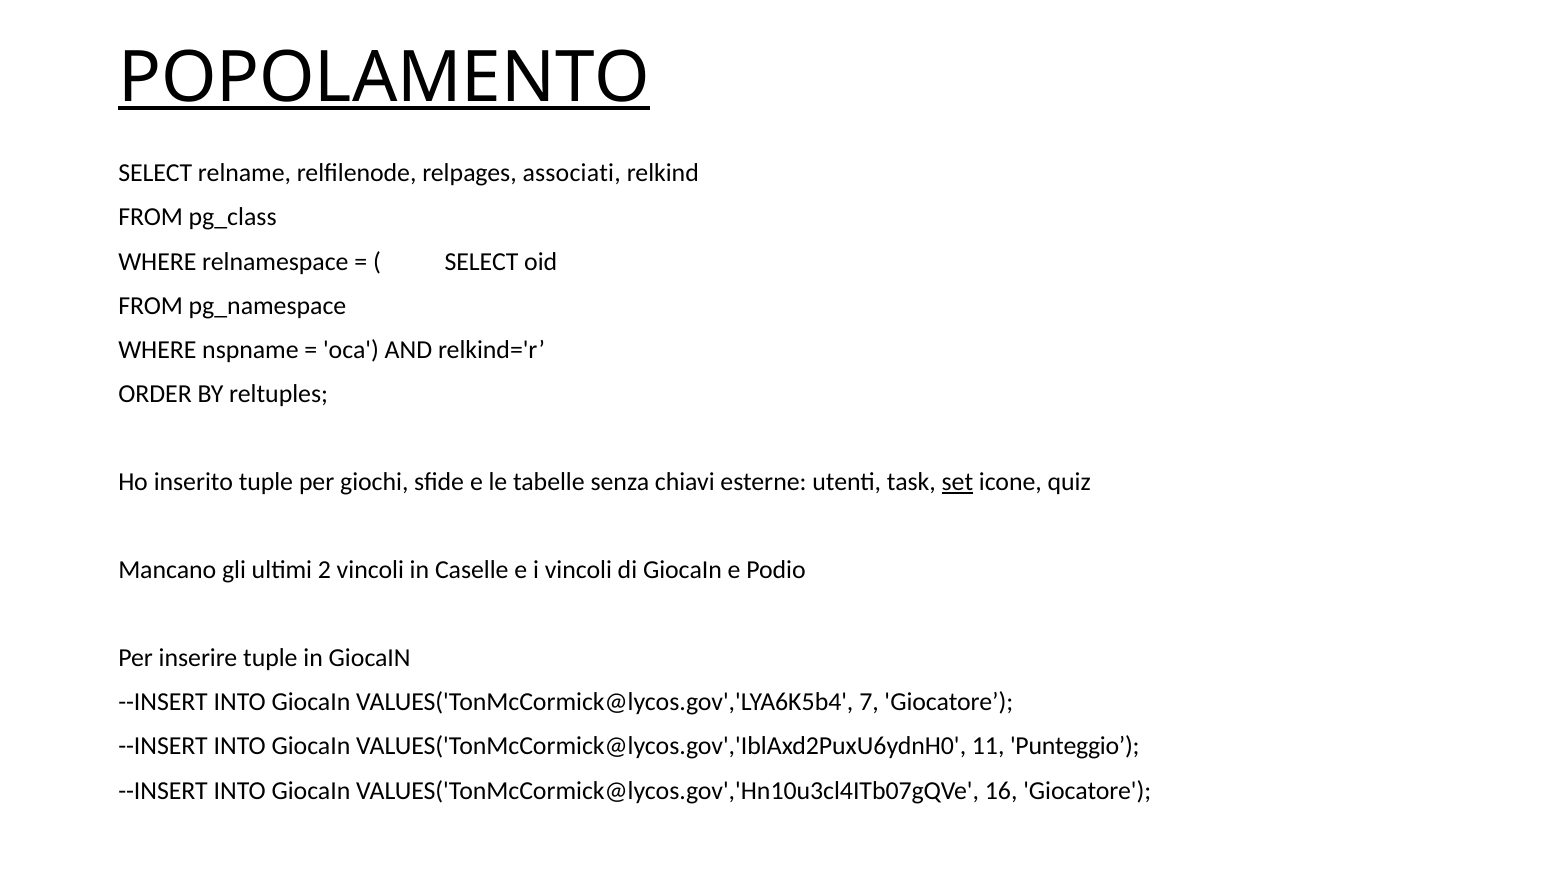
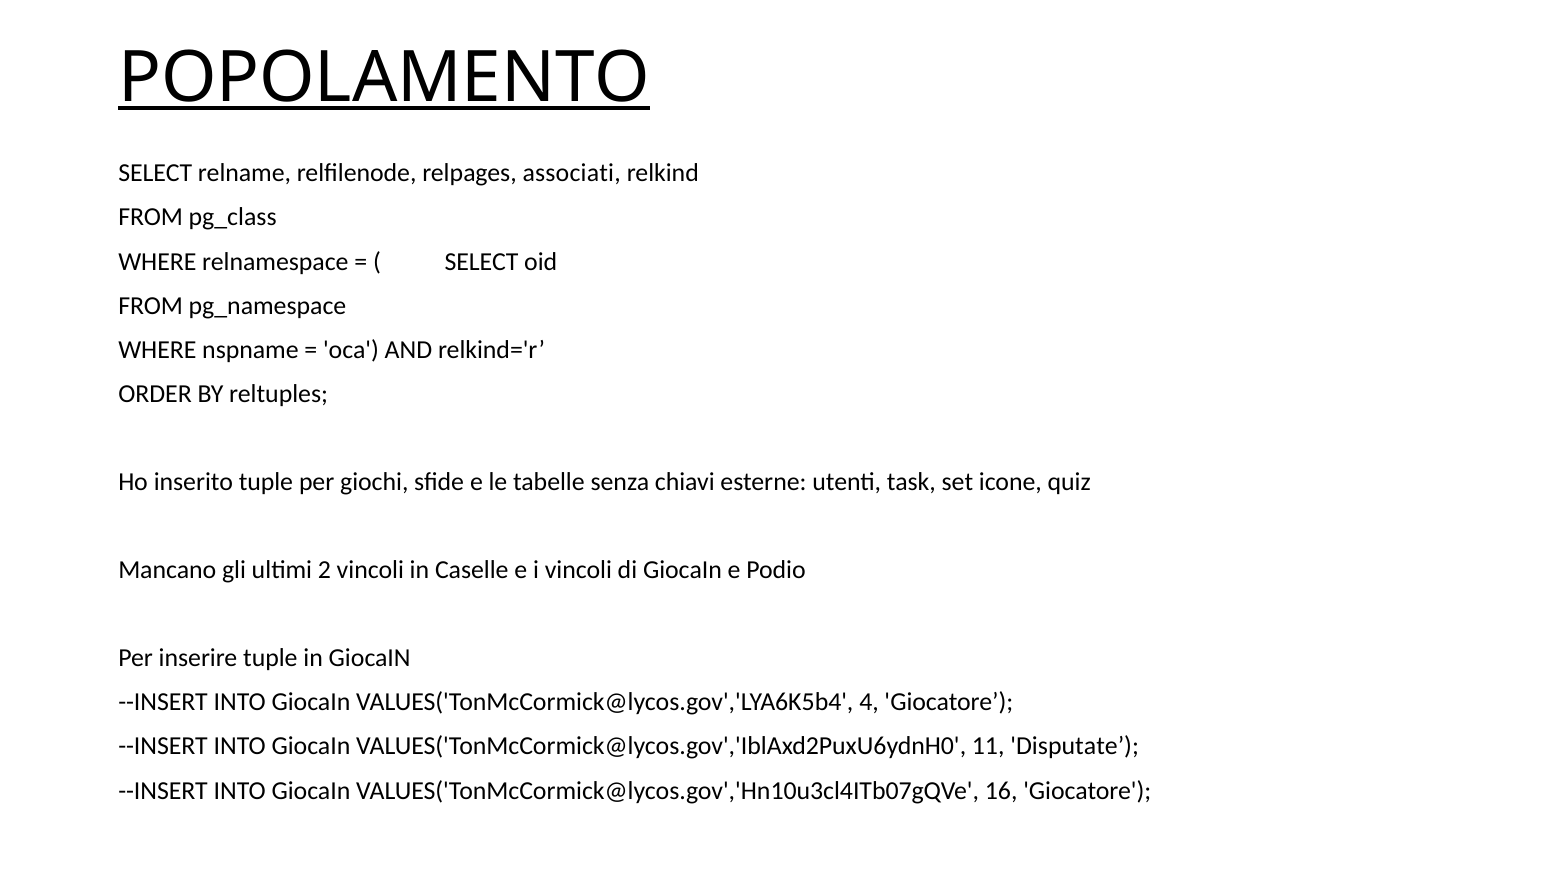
set underline: present -> none
7: 7 -> 4
Punteggio: Punteggio -> Disputate
